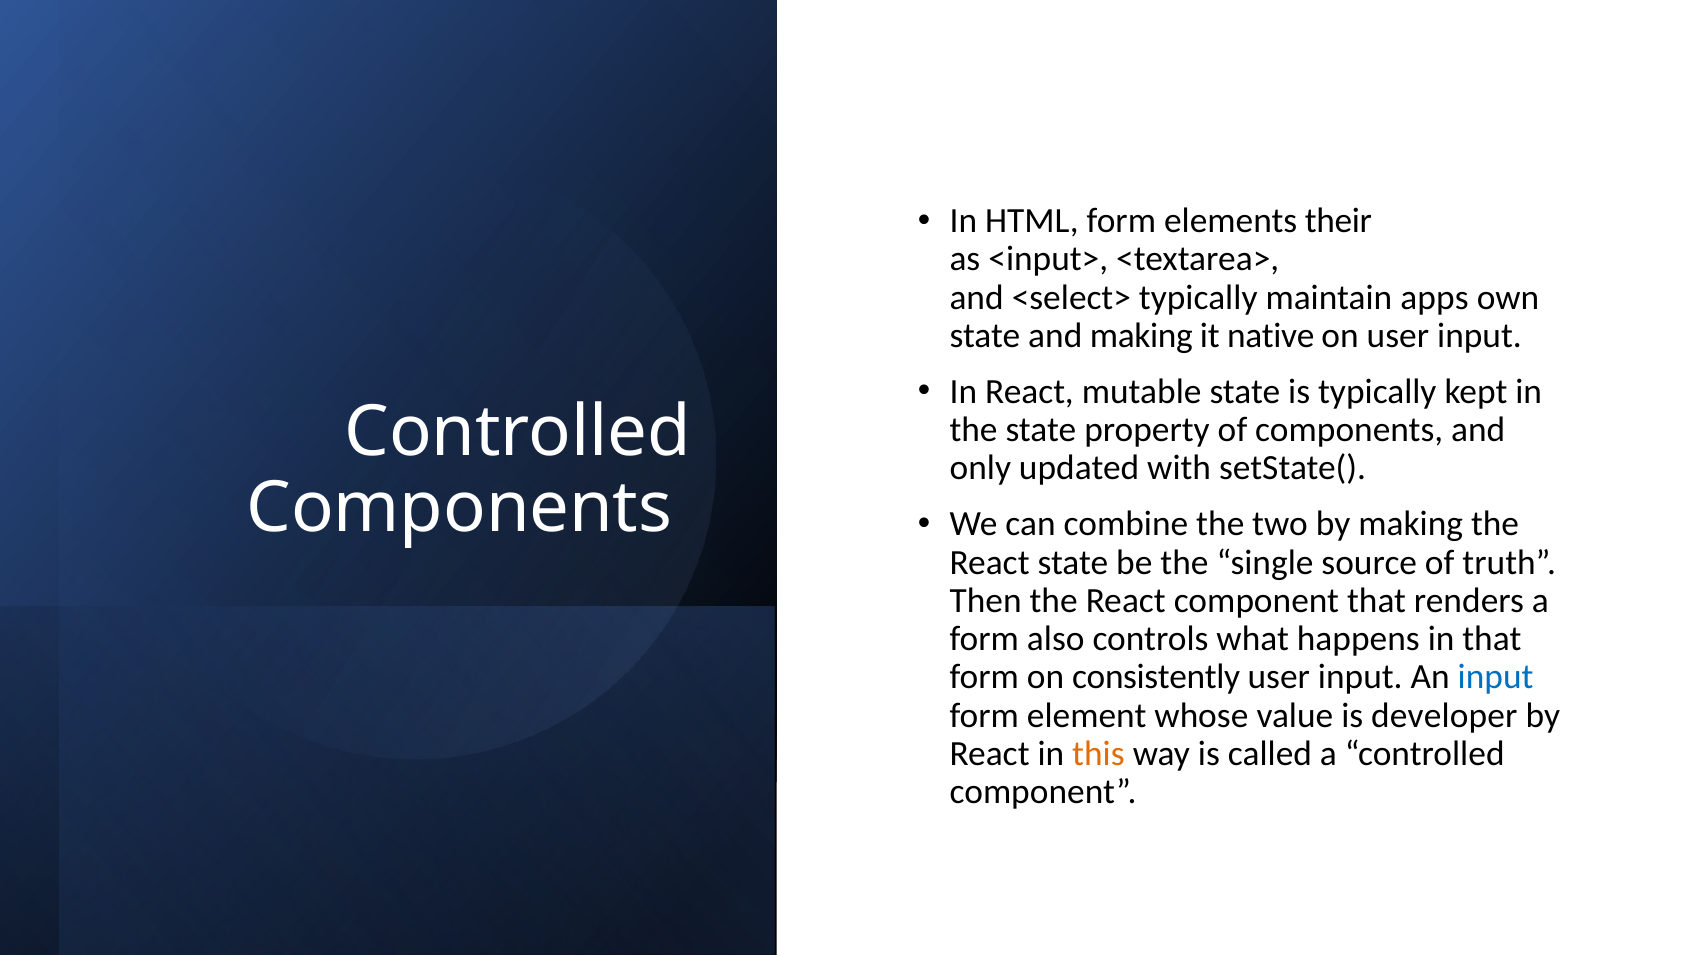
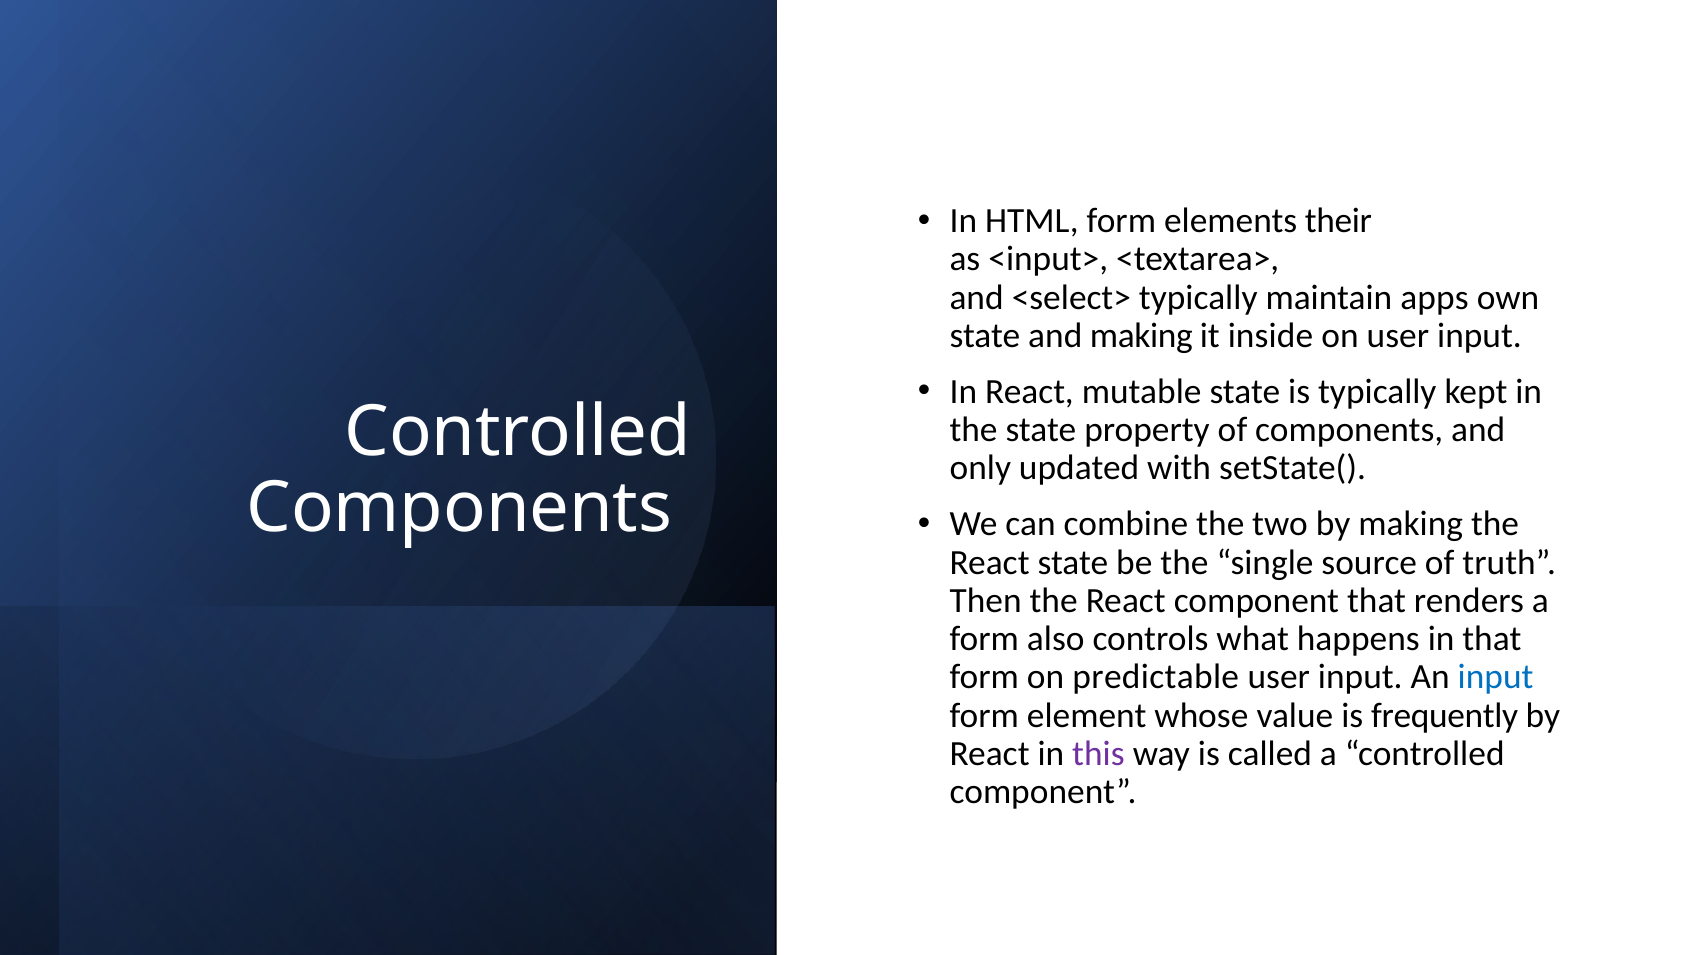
native: native -> inside
consistently: consistently -> predictable
developer: developer -> frequently
this colour: orange -> purple
